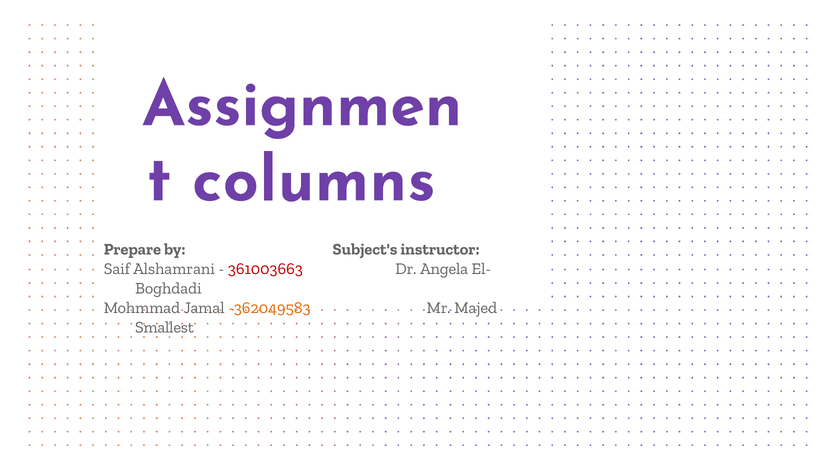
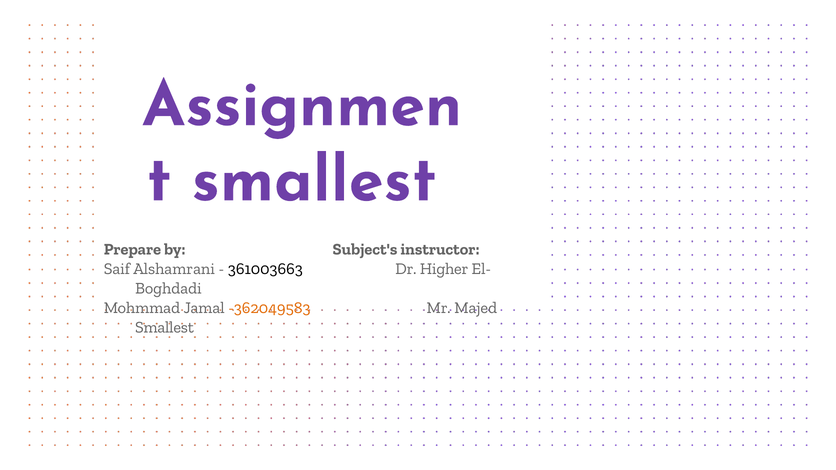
columns at (314, 180): columns -> smallest
361003663 colour: red -> black
Angela: Angela -> Higher
